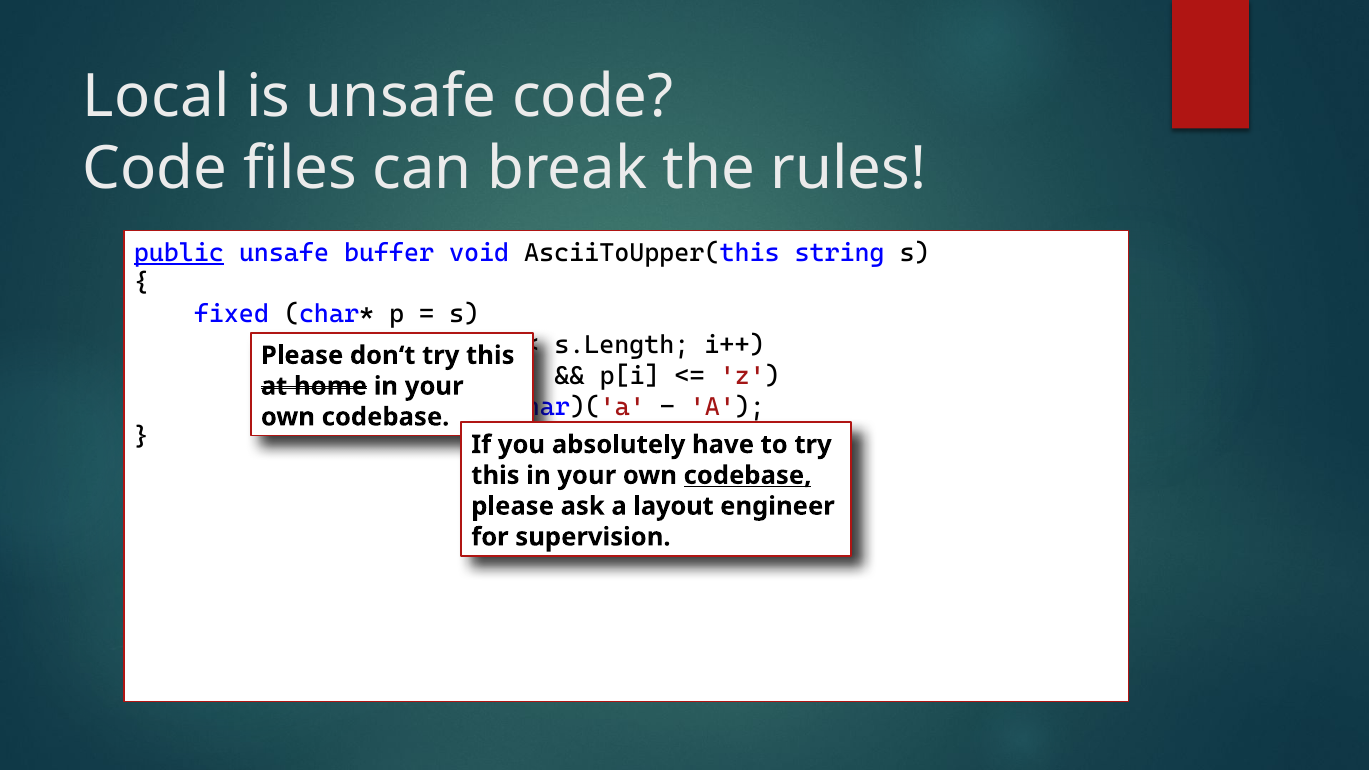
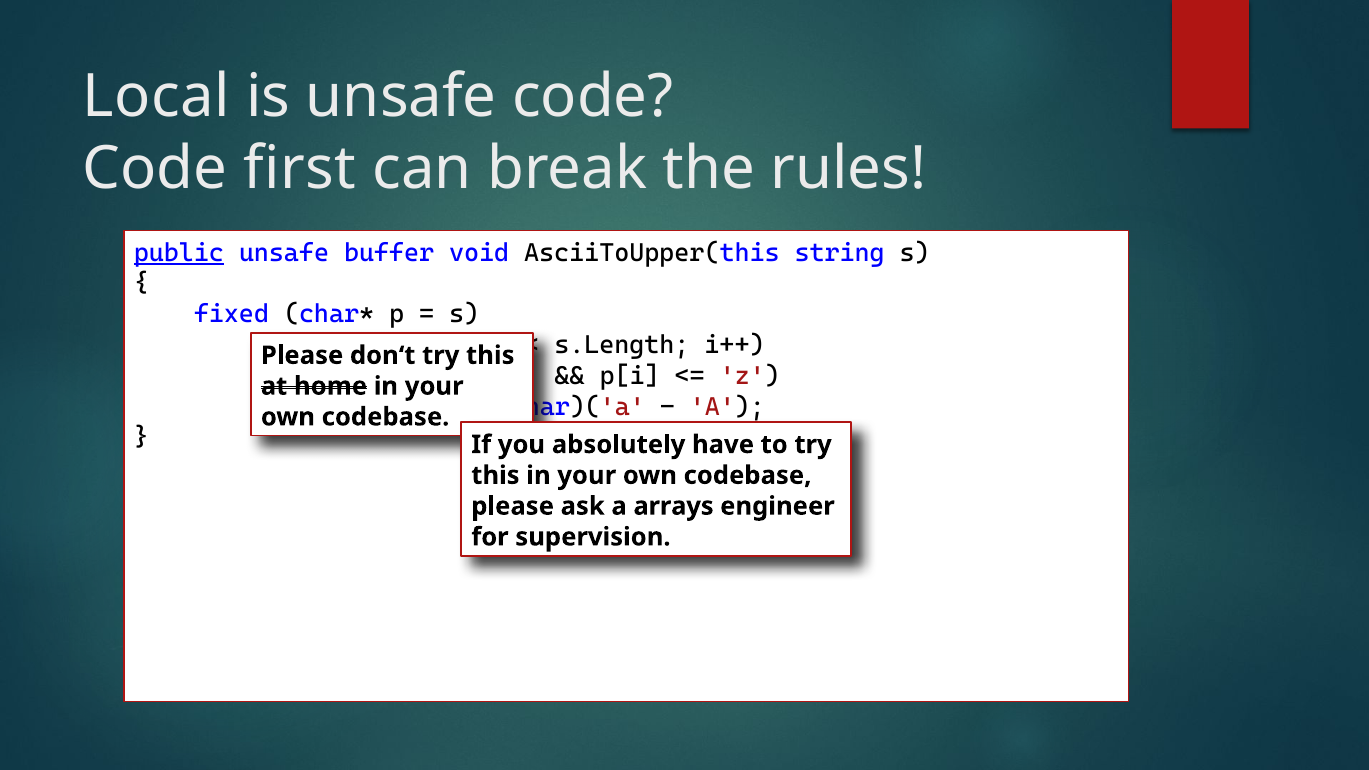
files: files -> first
codebase at (748, 475) underline: present -> none
layout: layout -> arrays
